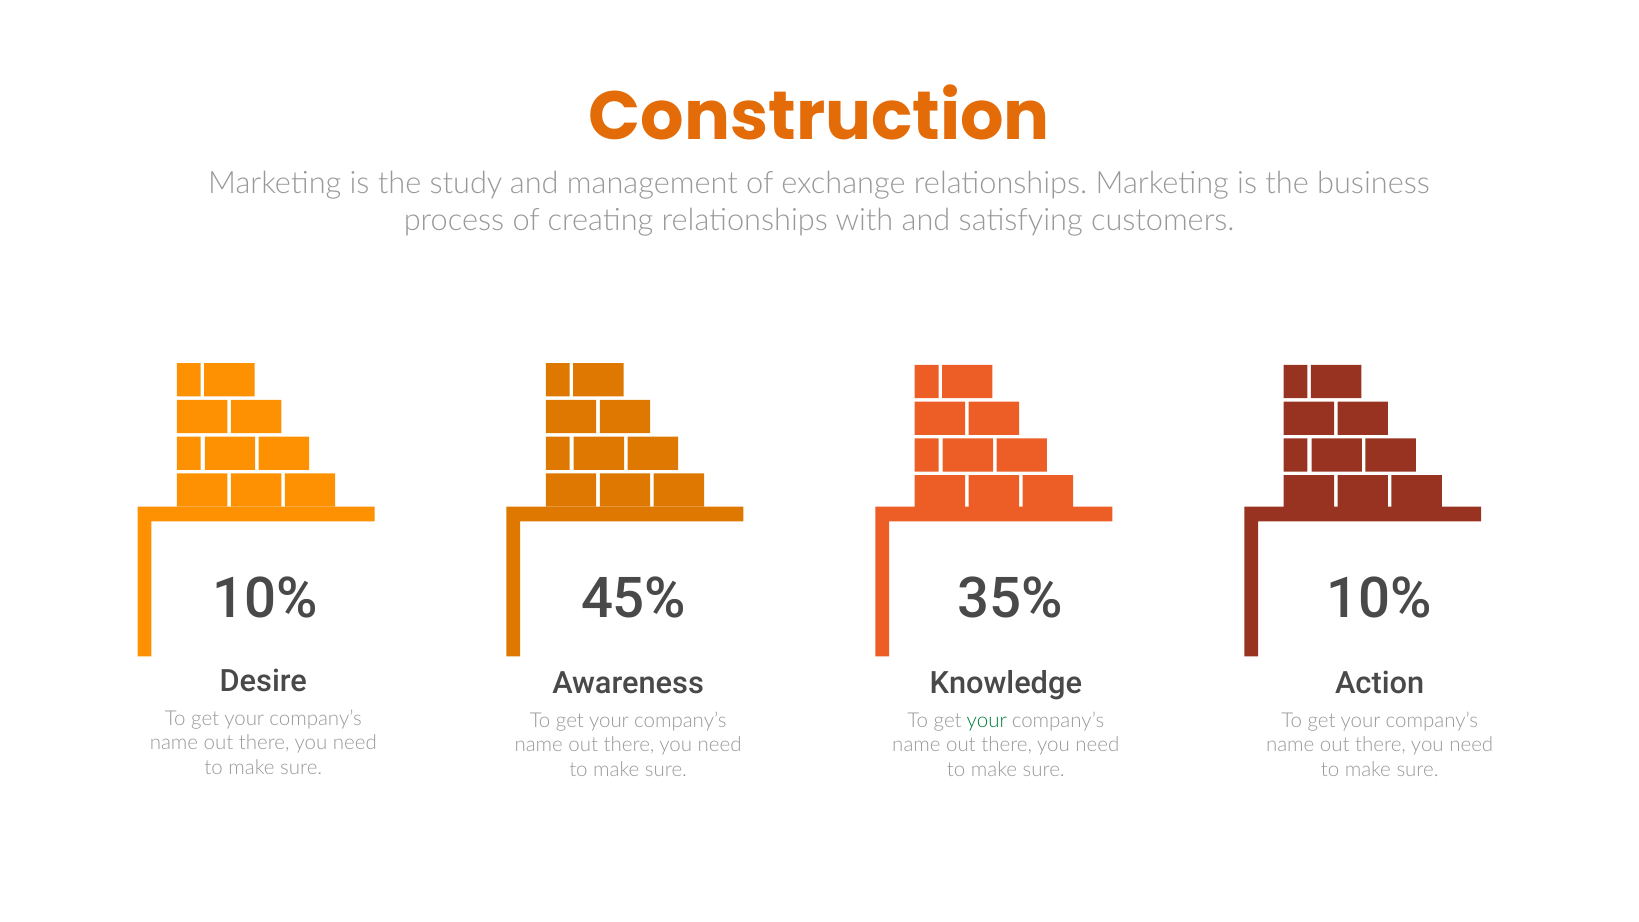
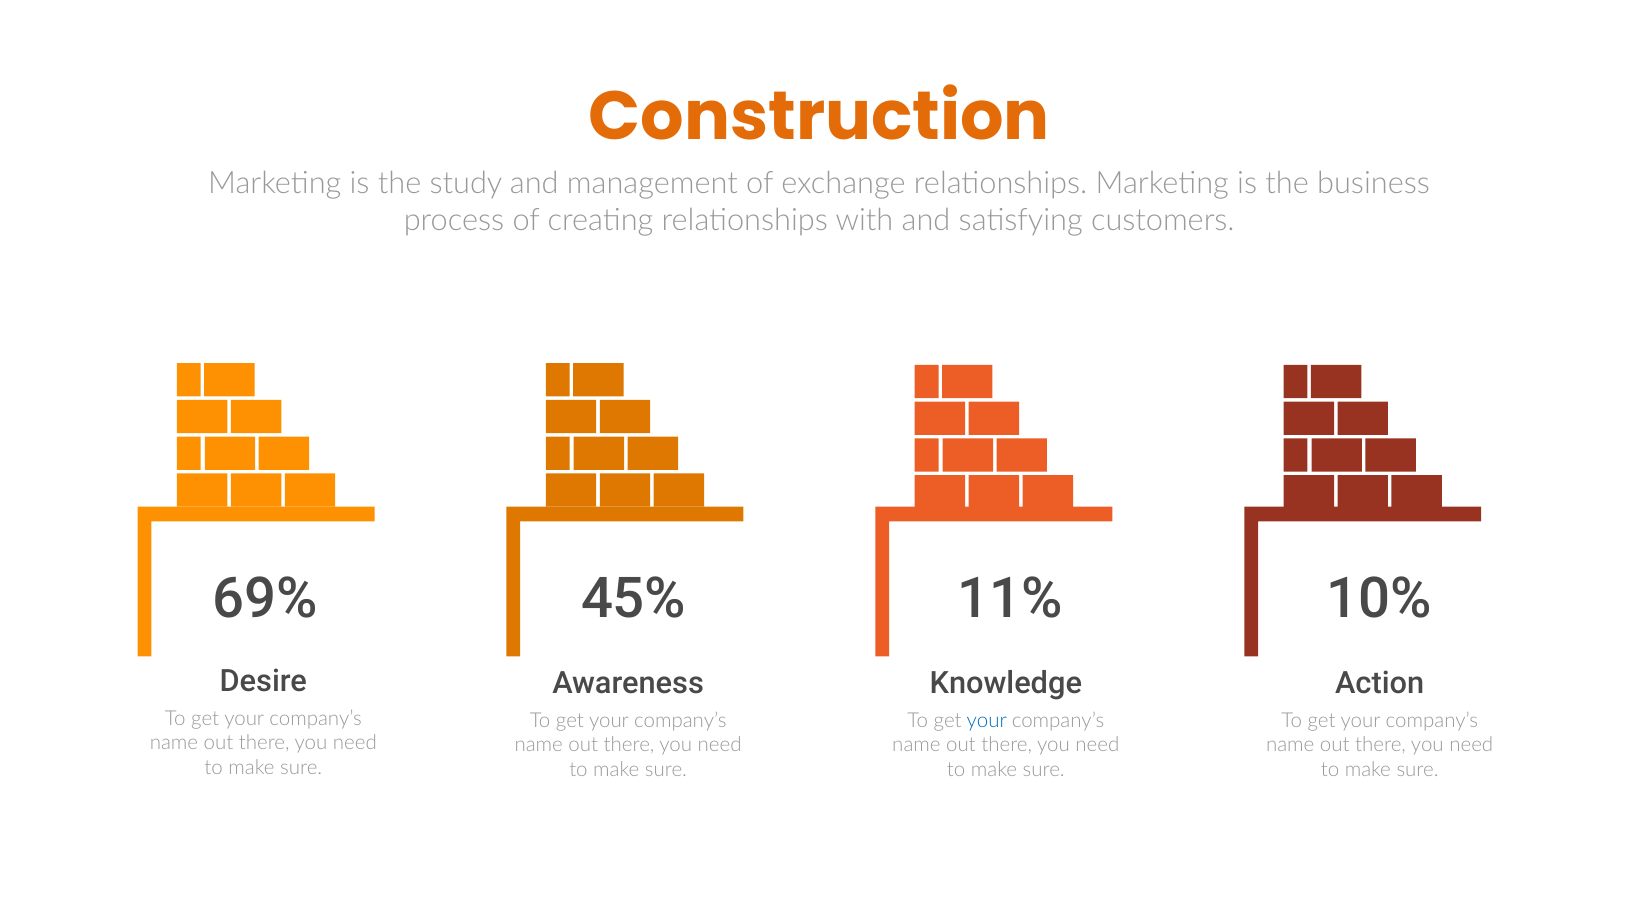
10% at (265, 599): 10% -> 69%
35%: 35% -> 11%
your at (987, 720) colour: green -> blue
